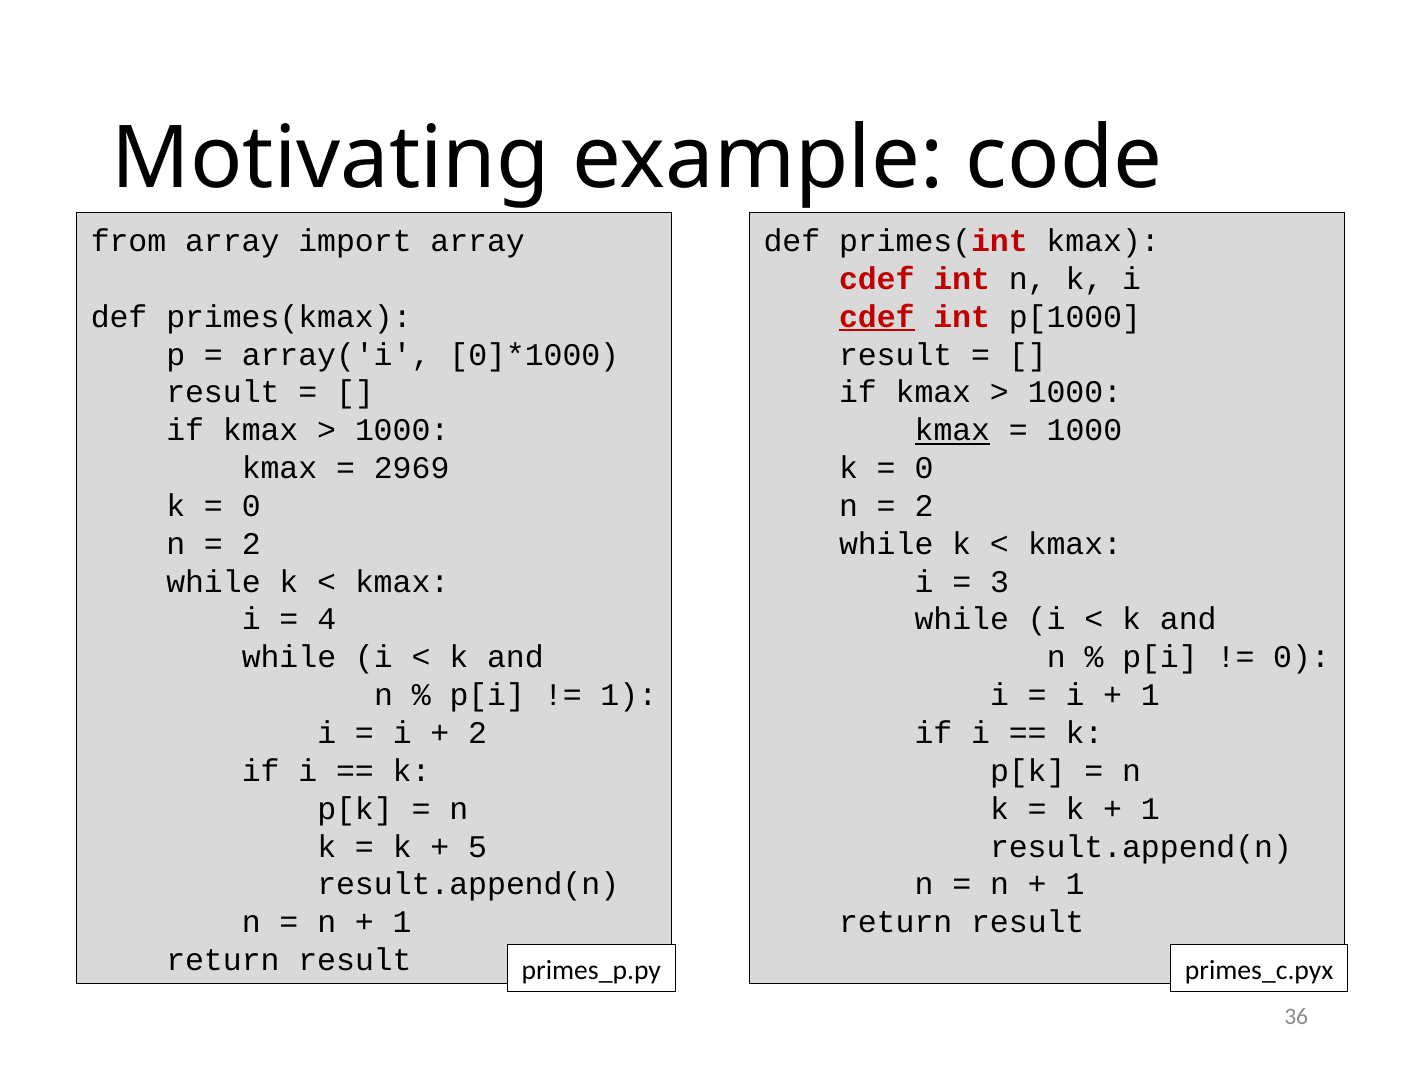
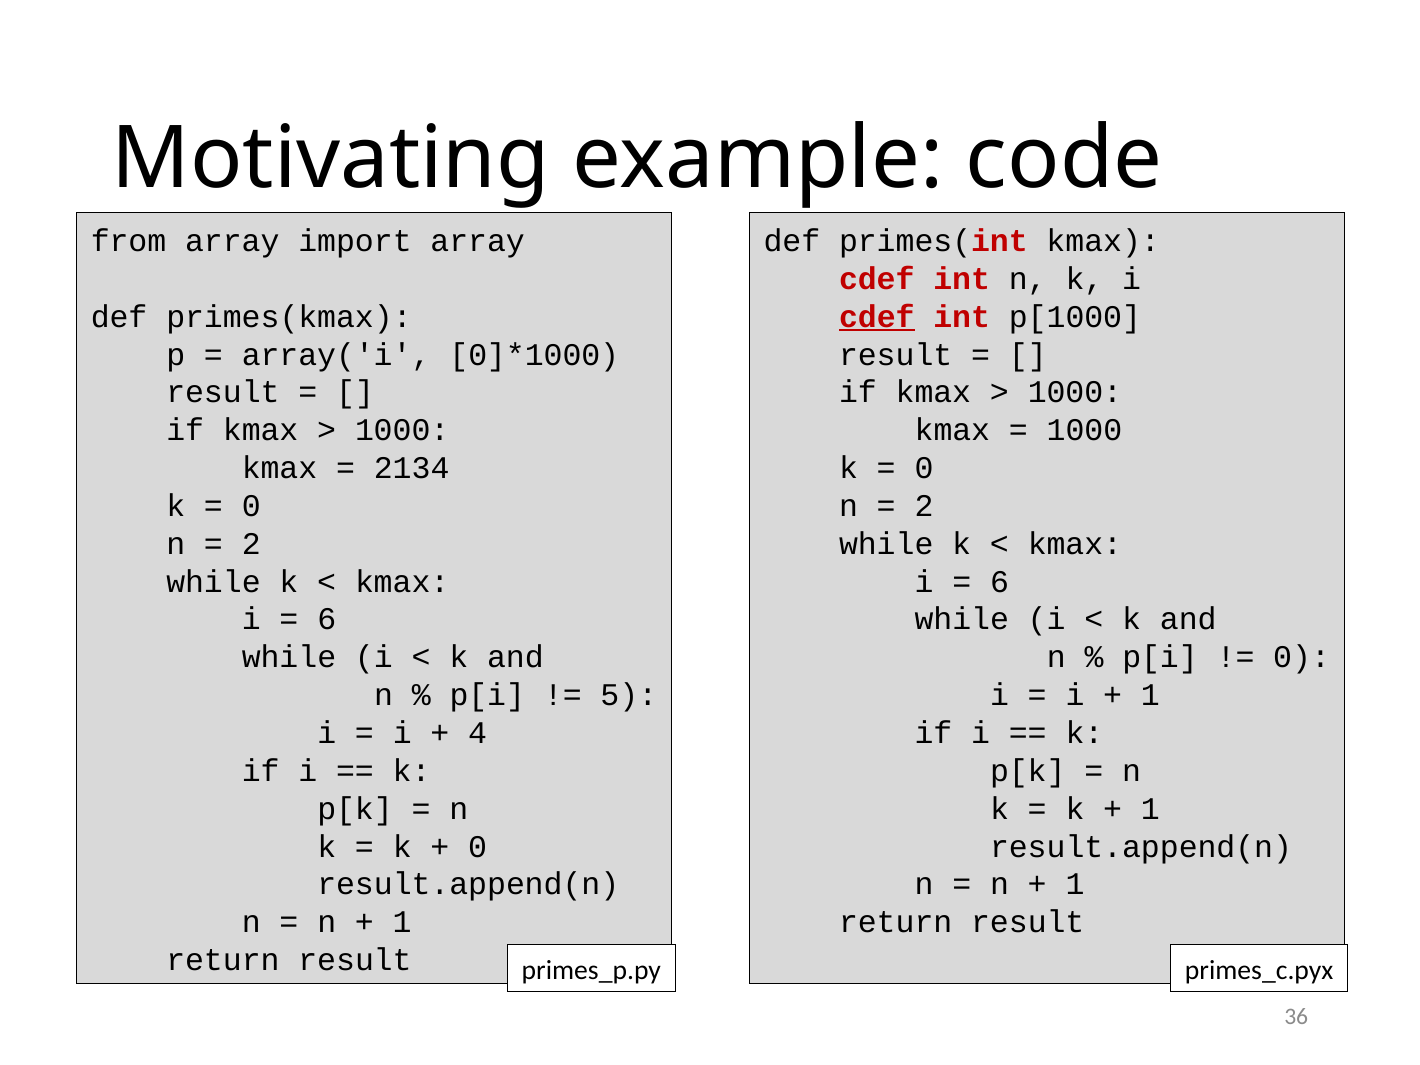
kmax at (952, 430) underline: present -> none
2969: 2969 -> 2134
3 at (1000, 582): 3 -> 6
4 at (327, 620): 4 -> 6
1 at (629, 695): 1 -> 5
2 at (478, 733): 2 -> 4
5 at (478, 847): 5 -> 0
